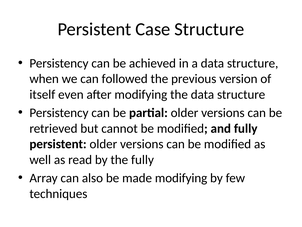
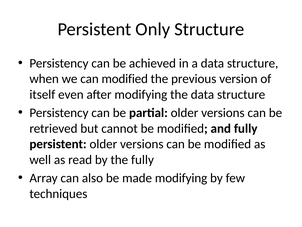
Case: Case -> Only
can followed: followed -> modified
